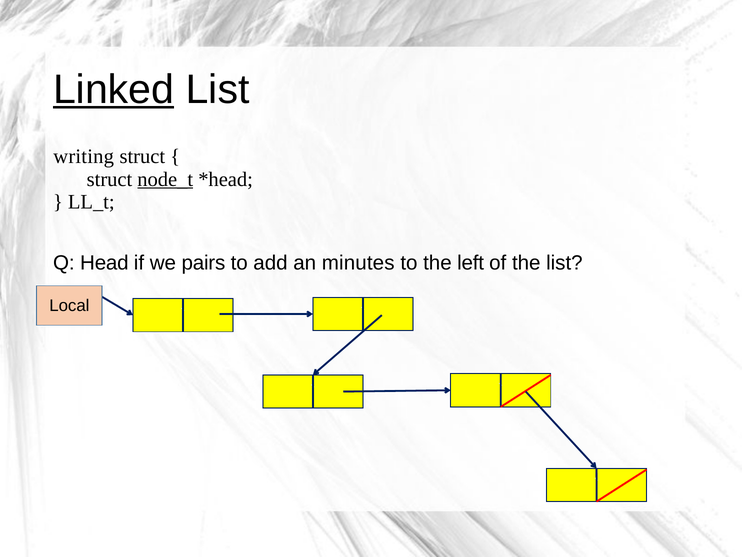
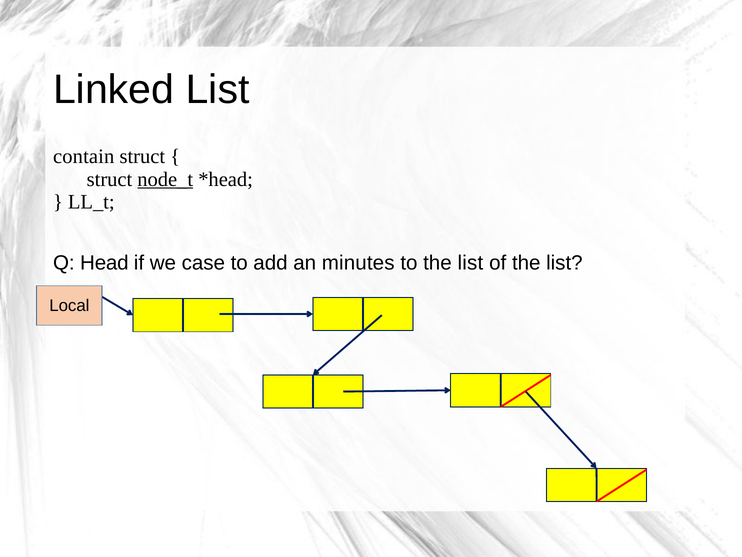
Linked underline: present -> none
writing: writing -> contain
pairs: pairs -> case
to the left: left -> list
